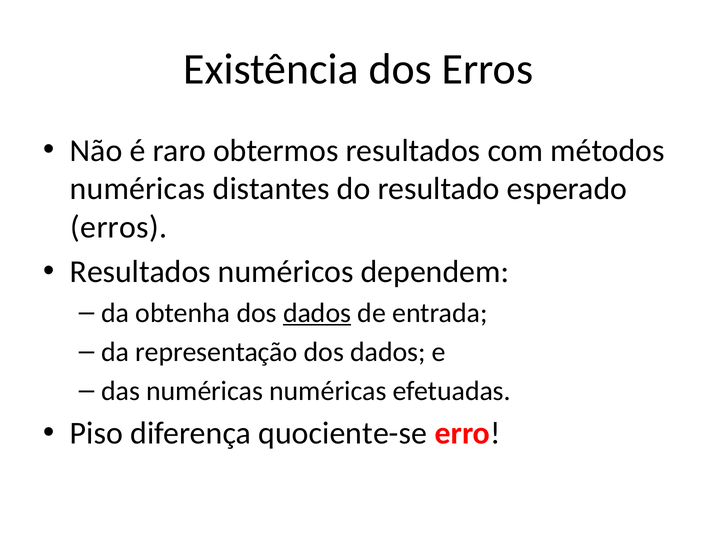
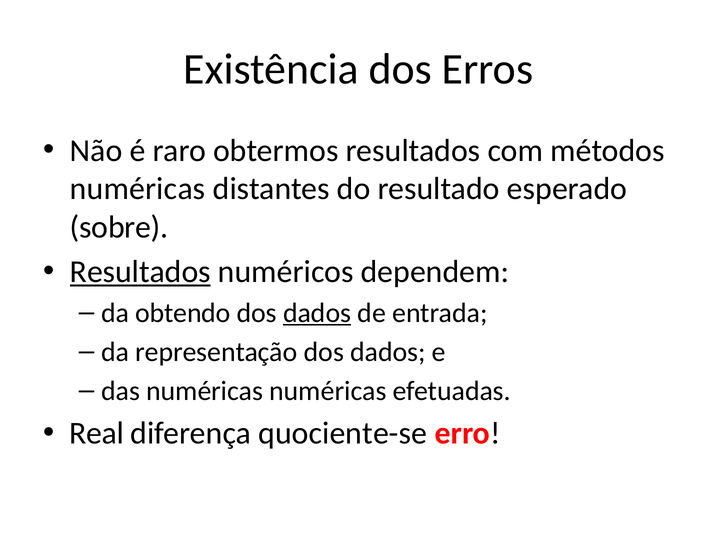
erros at (119, 227): erros -> sobre
Resultados at (140, 272) underline: none -> present
obtenha: obtenha -> obtendo
Piso: Piso -> Real
